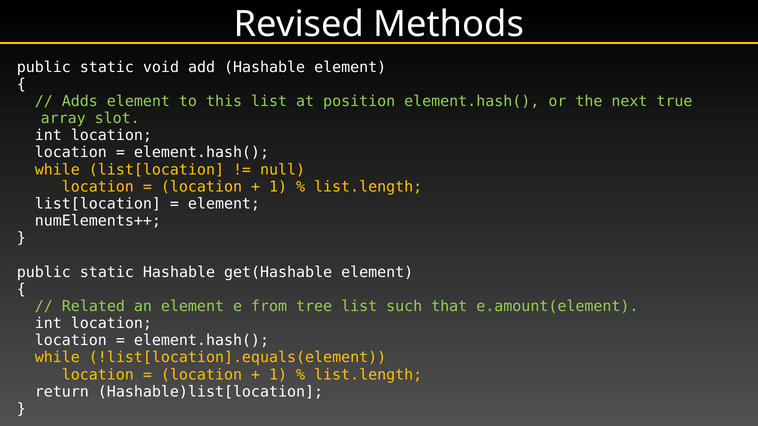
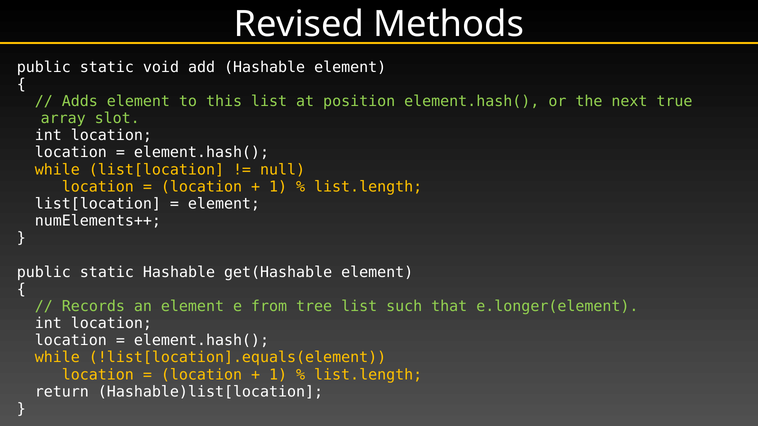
Related: Related -> Records
e.amount(element: e.amount(element -> e.longer(element
